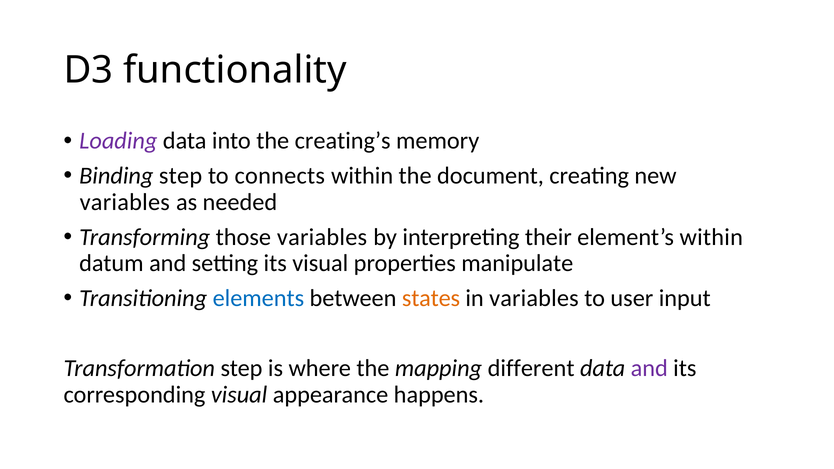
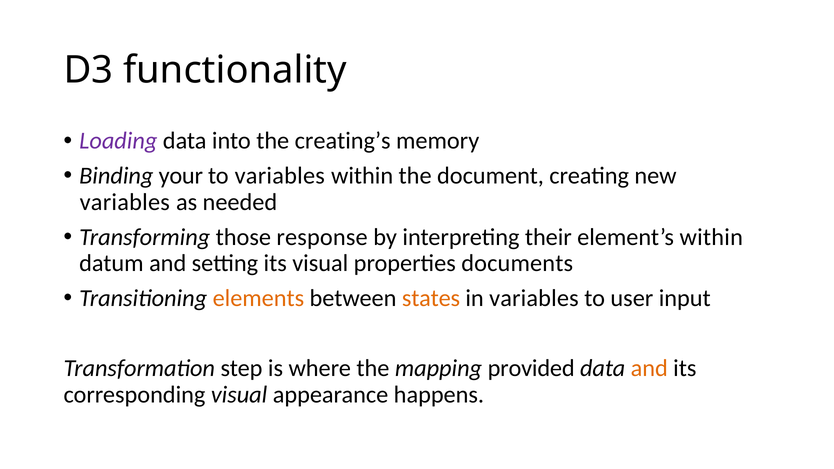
Binding step: step -> your
to connects: connects -> variables
those variables: variables -> response
manipulate: manipulate -> documents
elements colour: blue -> orange
different: different -> provided
and at (649, 368) colour: purple -> orange
